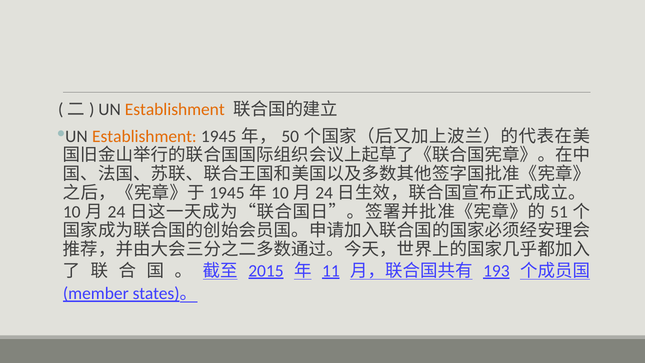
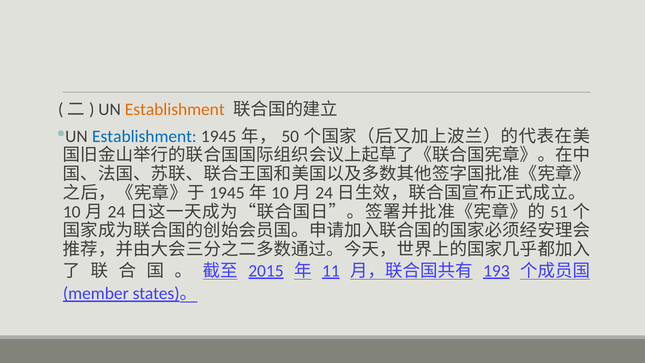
Establishment at (144, 136) colour: orange -> blue
